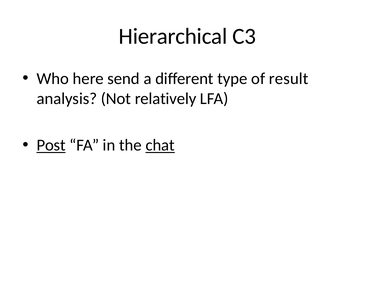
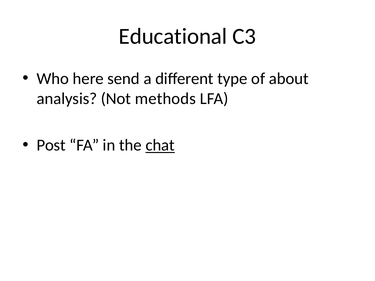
Hierarchical: Hierarchical -> Educational
result: result -> about
relatively: relatively -> methods
Post underline: present -> none
